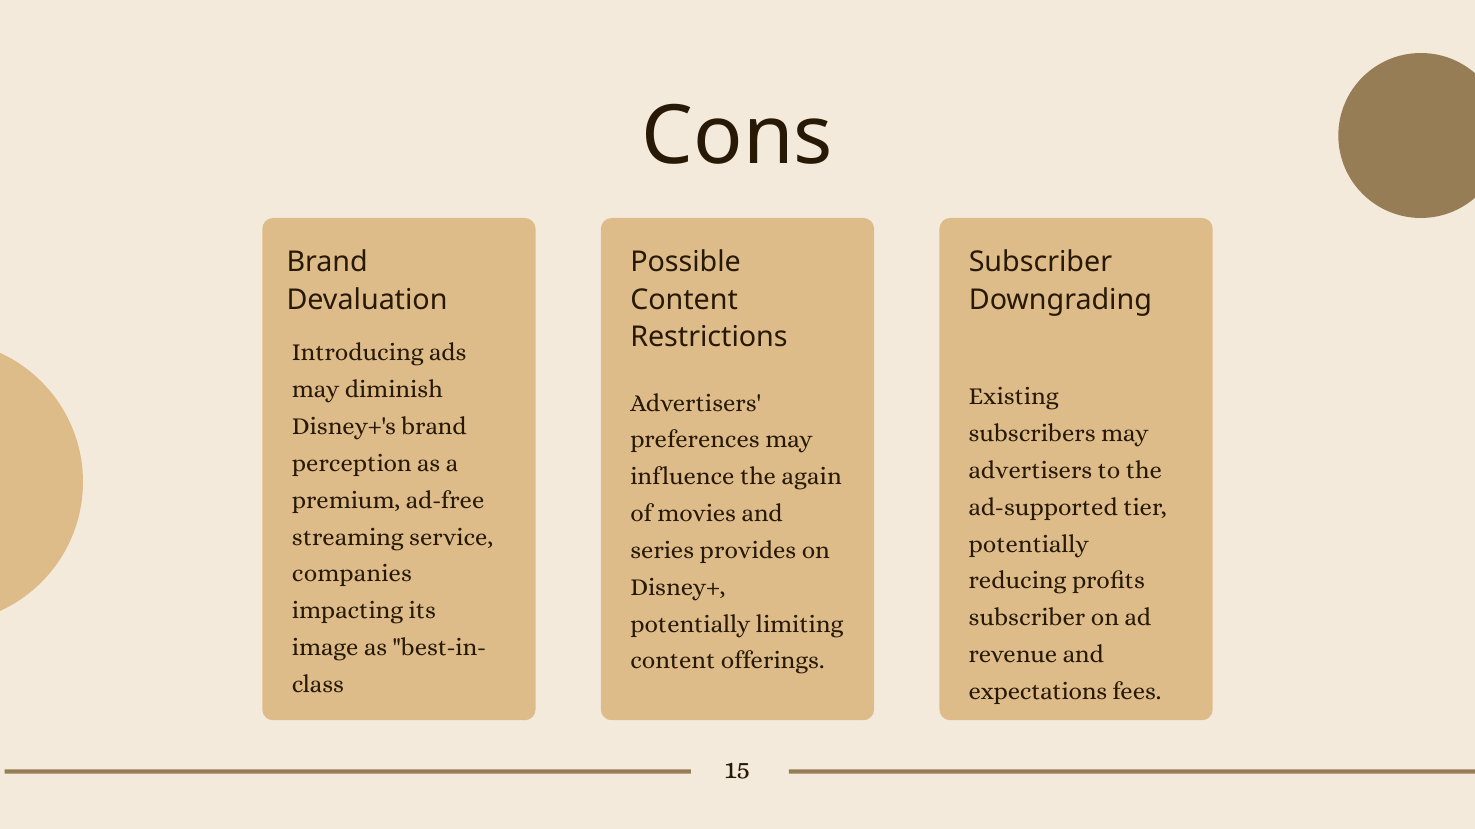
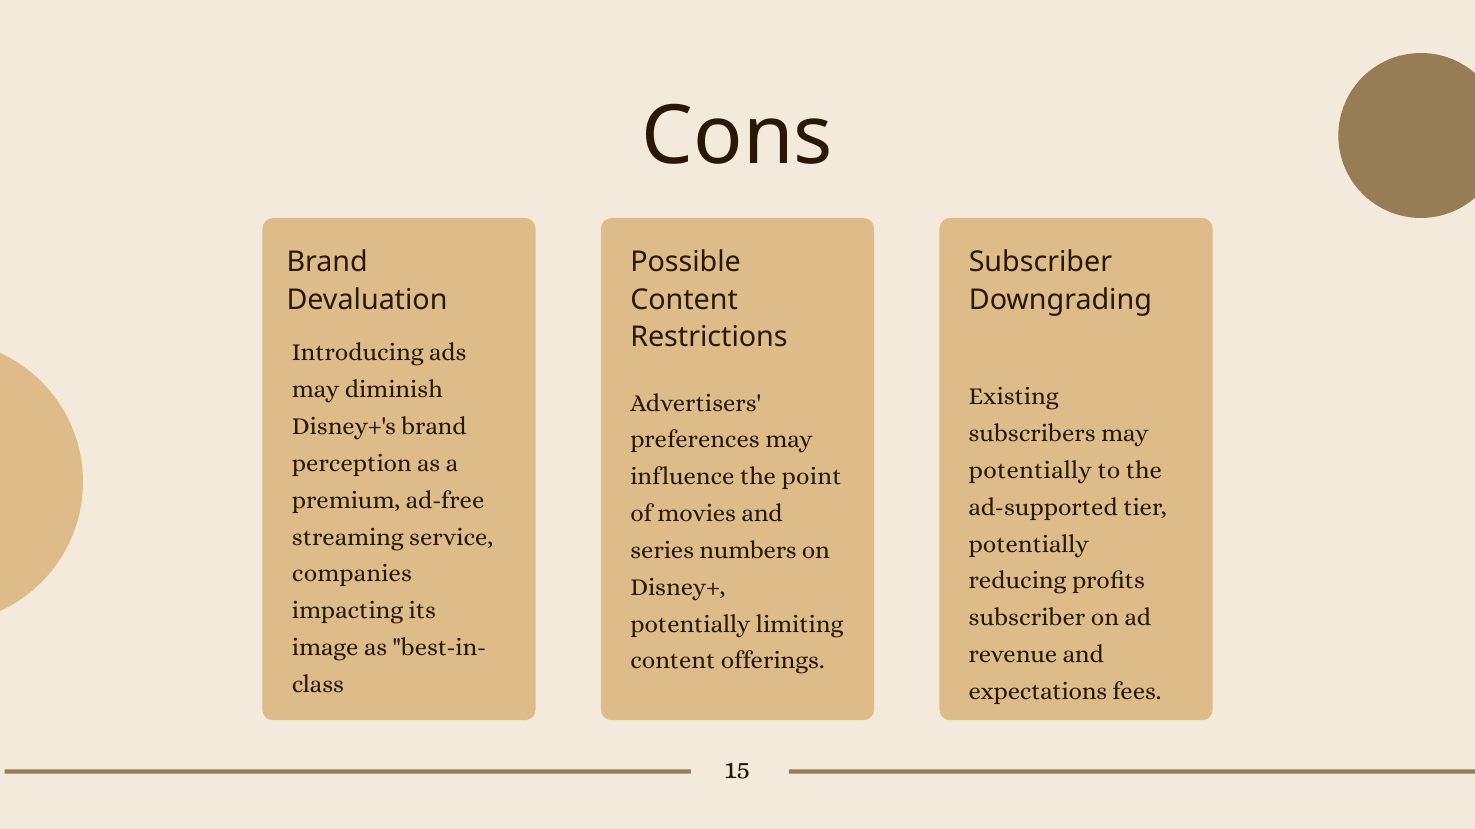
advertisers at (1030, 471): advertisers -> potentially
again: again -> point
provides: provides -> numbers
